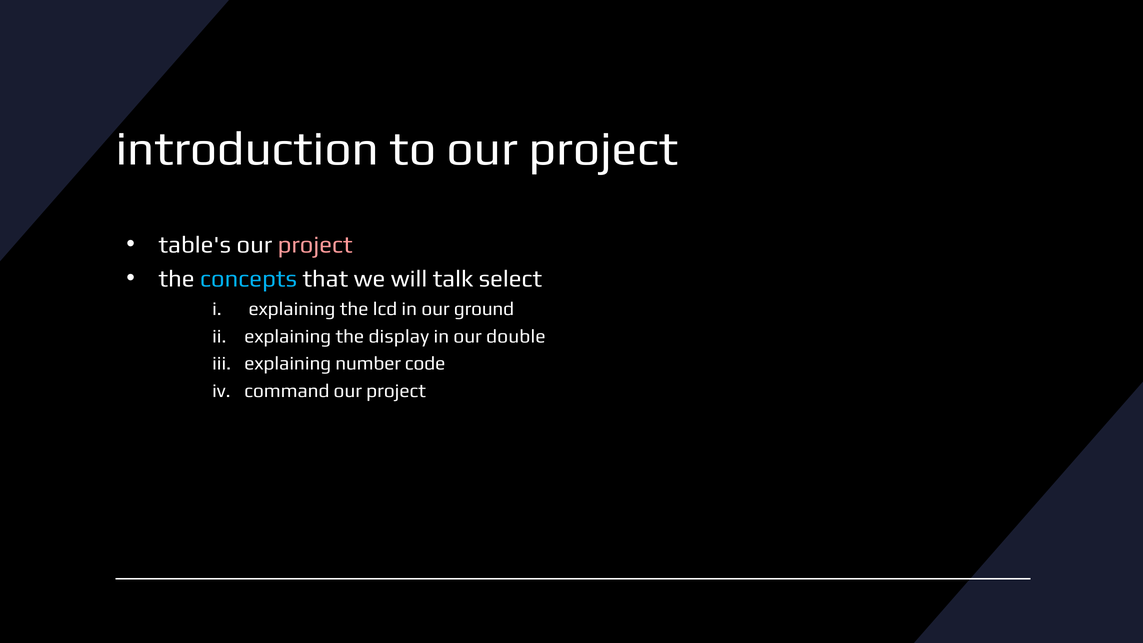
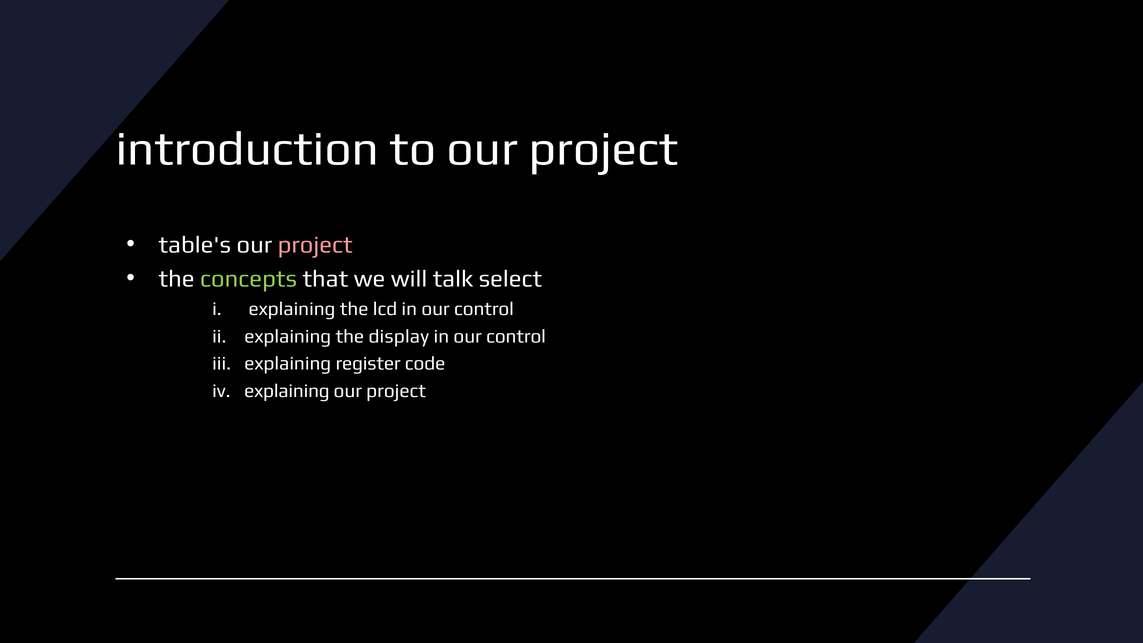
concepts colour: light blue -> light green
lcd in our ground: ground -> control
double at (516, 336): double -> control
number: number -> register
command at (287, 391): command -> explaining
